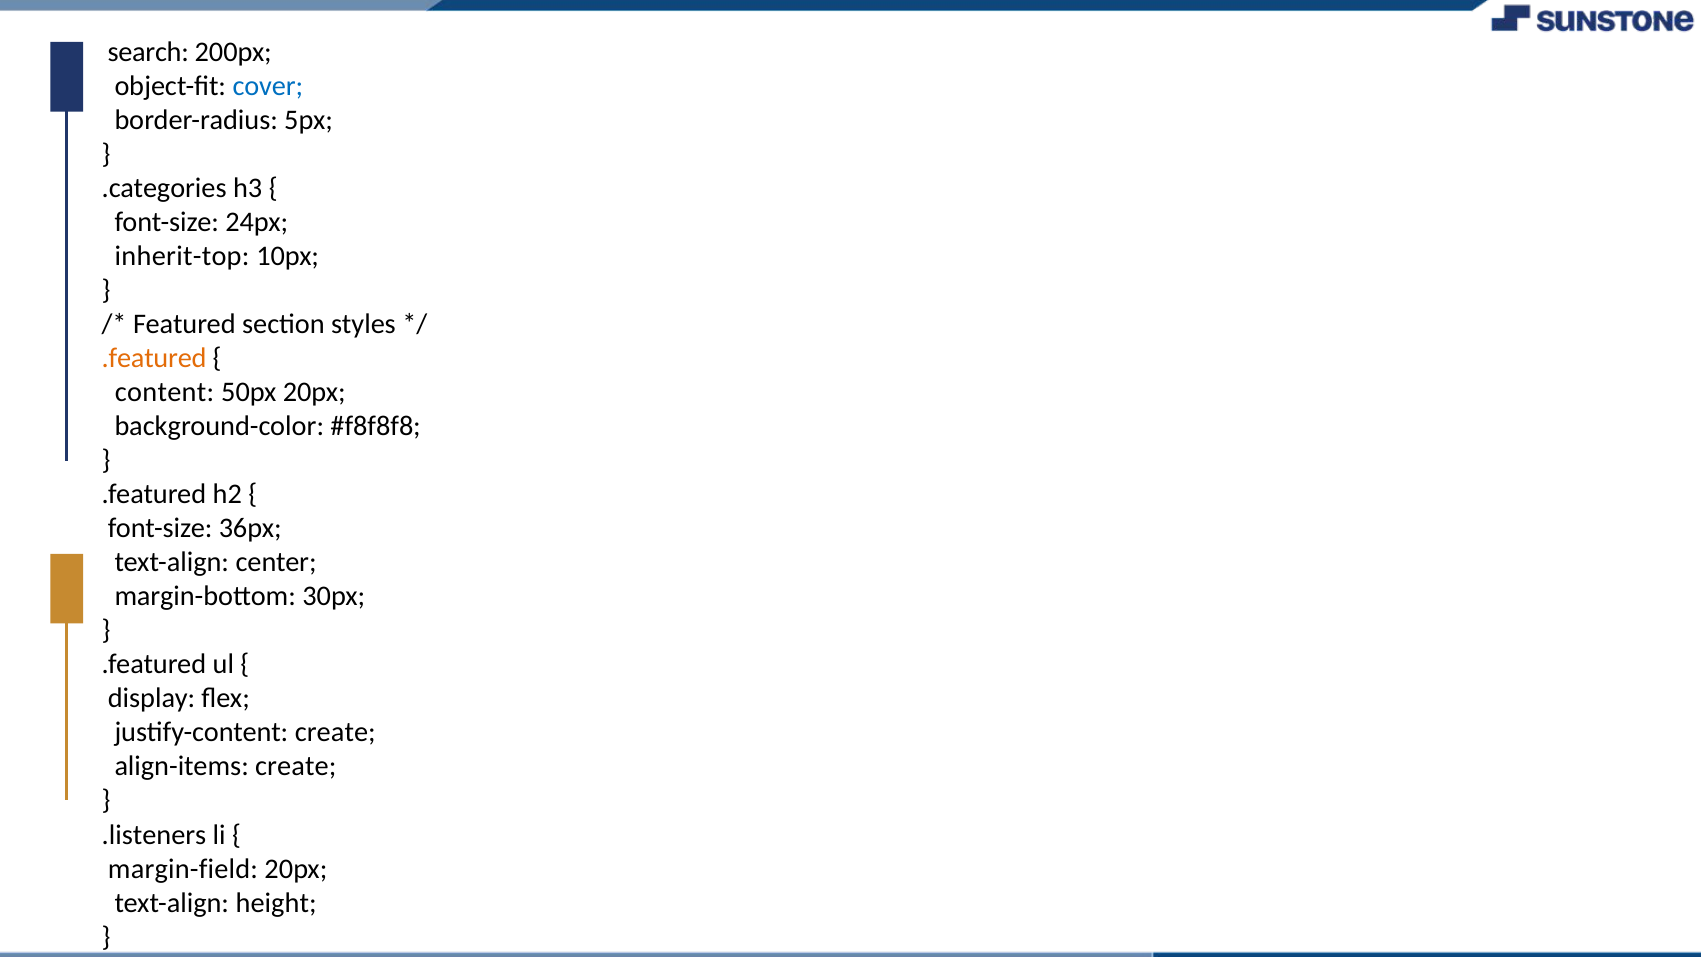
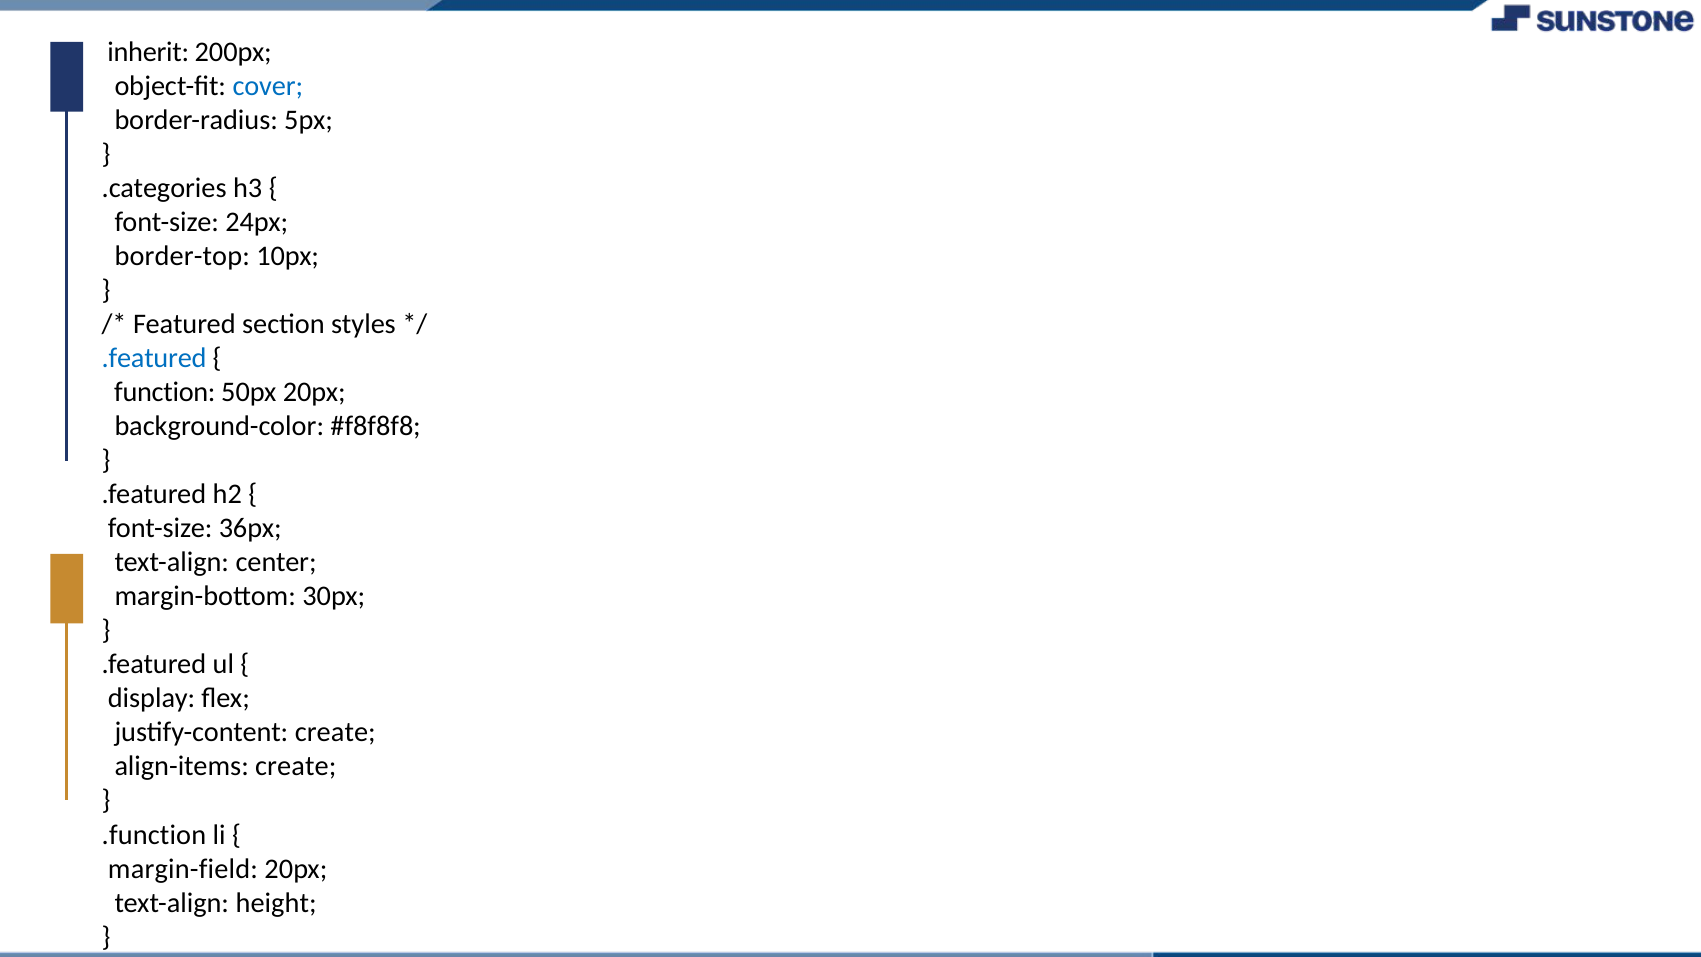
search: search -> inherit
inherit-top: inherit-top -> border-top
.featured at (154, 358) colour: orange -> blue
content: content -> function
.listeners: .listeners -> .function
